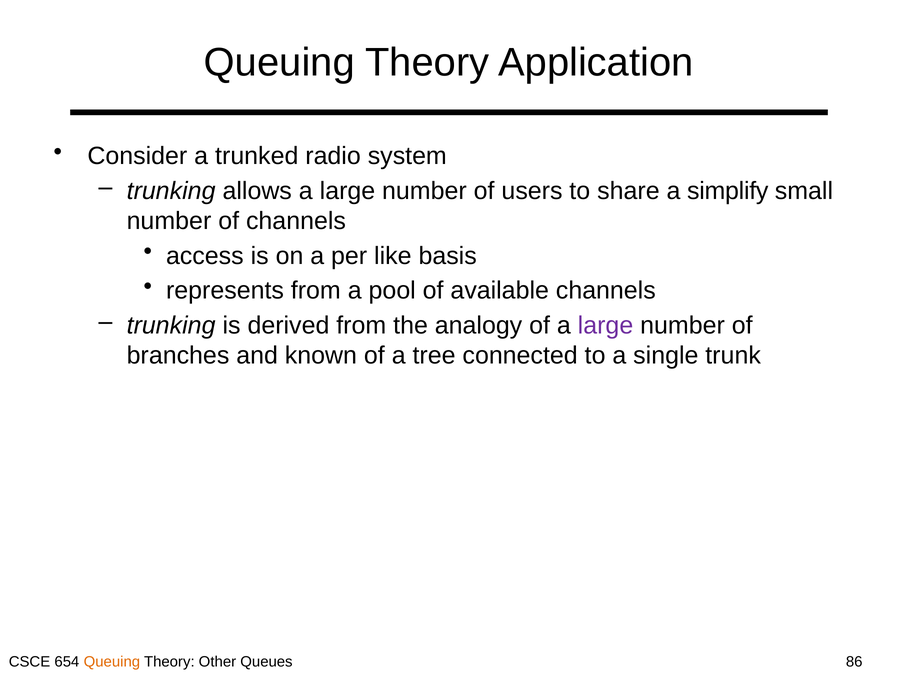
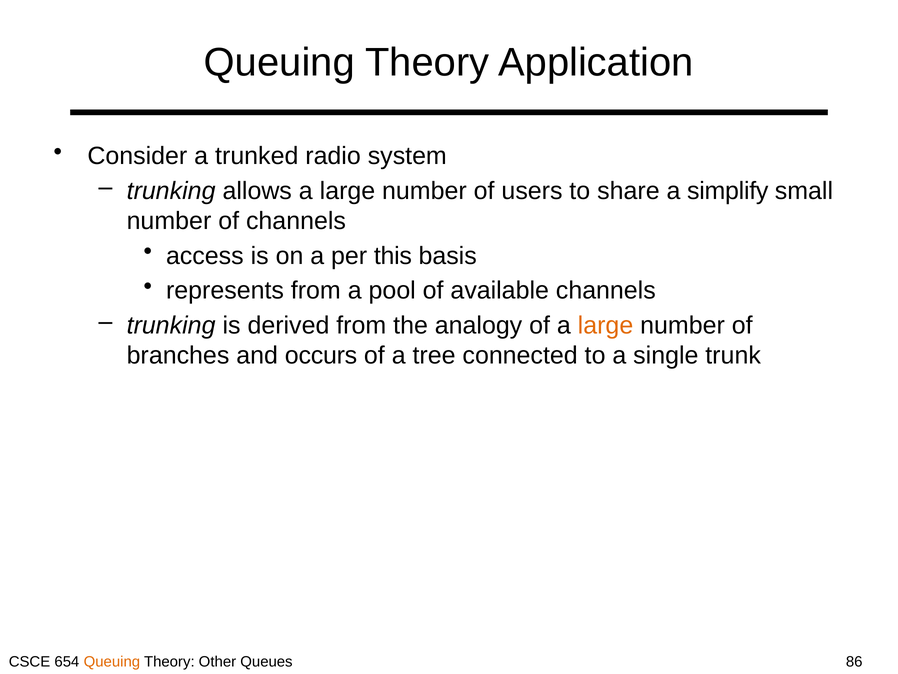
like: like -> this
large at (605, 325) colour: purple -> orange
known: known -> occurs
